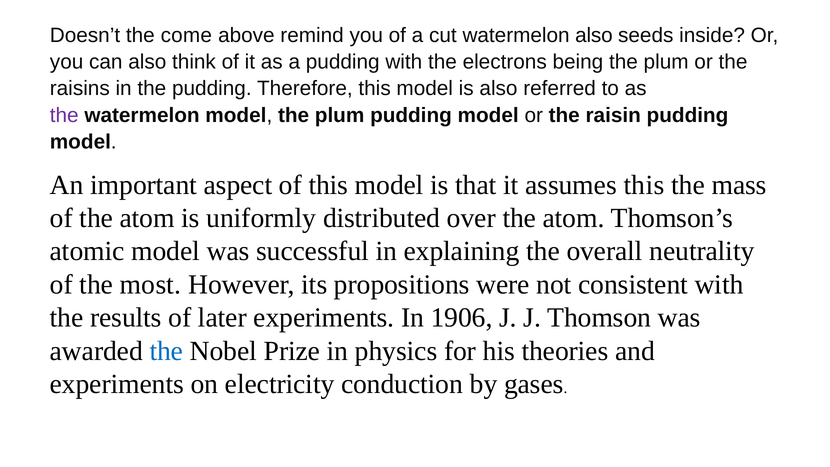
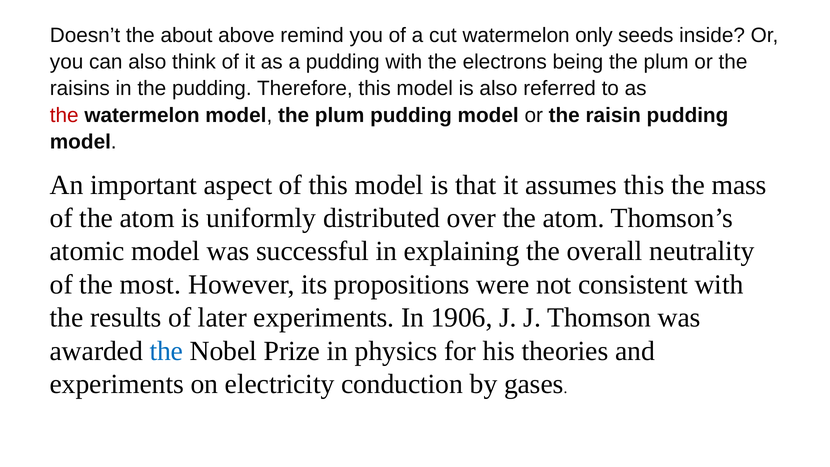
come: come -> about
watermelon also: also -> only
the at (64, 115) colour: purple -> red
